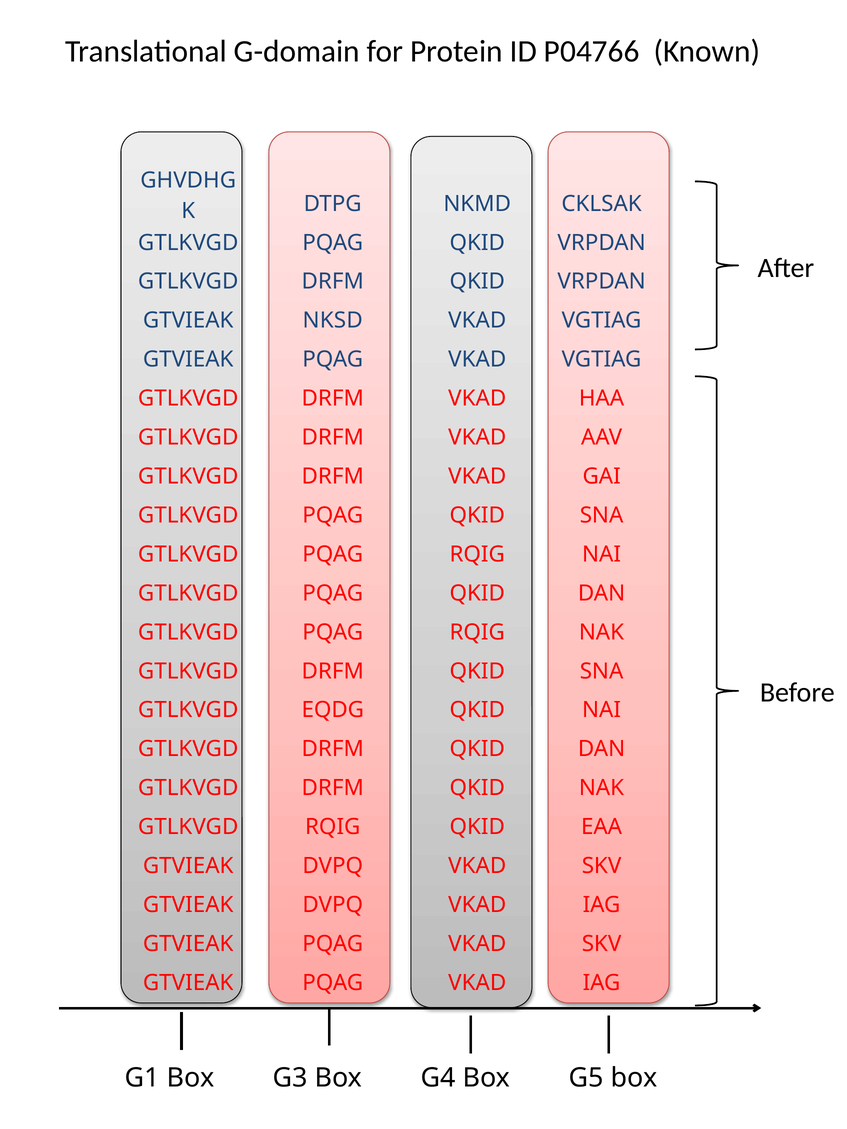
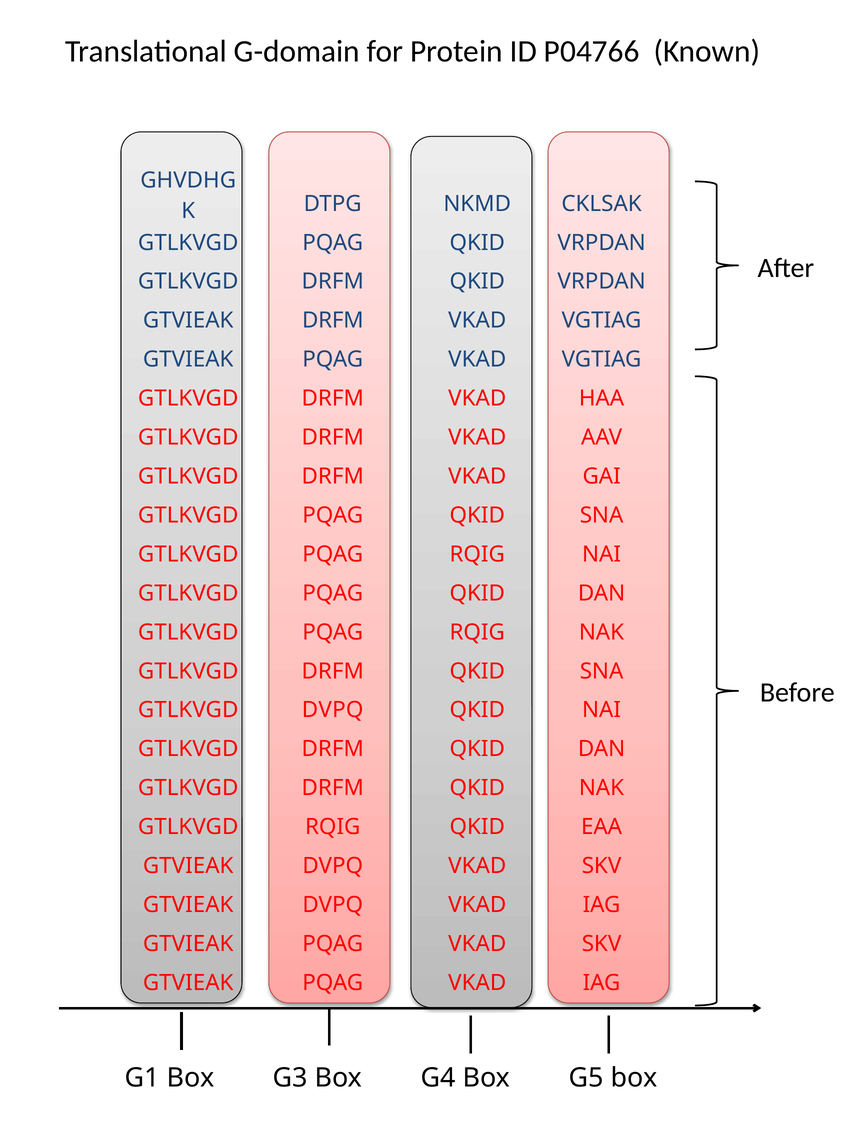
GTVIEAK NKSD: NKSD -> DRFM
GTLKVGD EQDG: EQDG -> DVPQ
